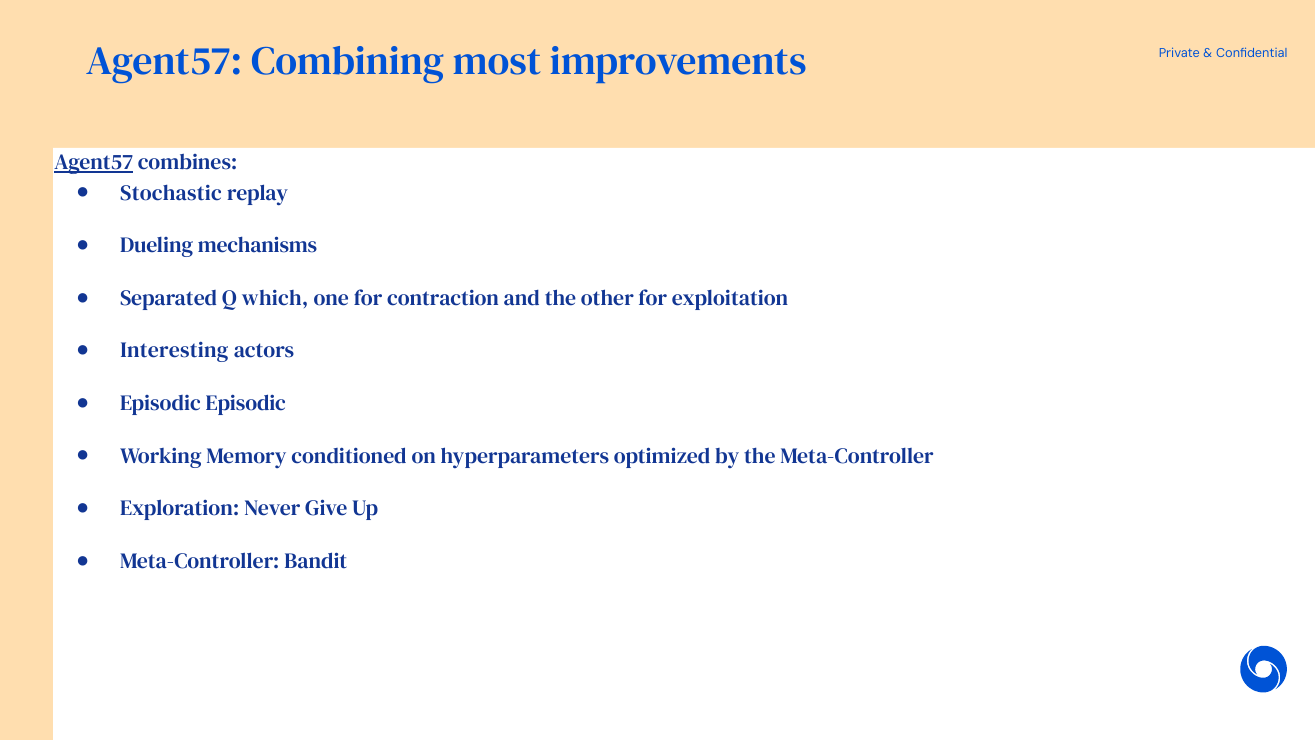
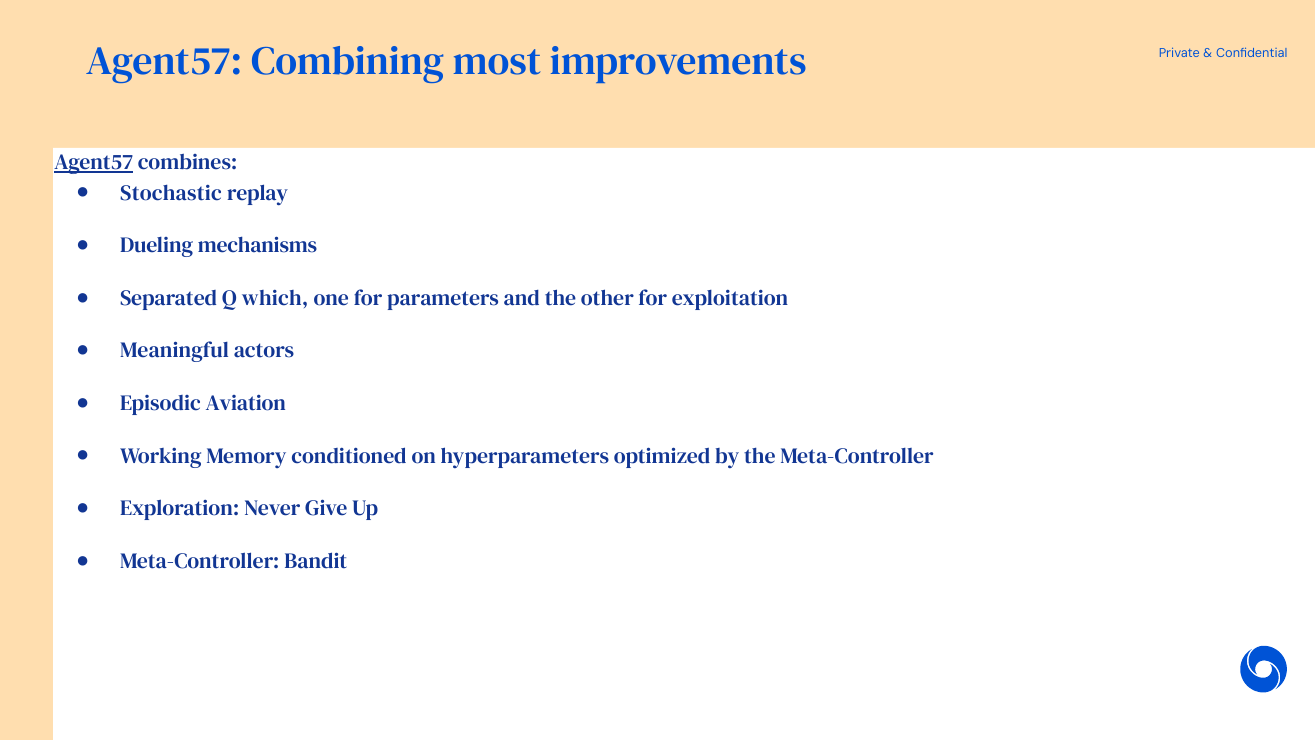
contraction: contraction -> parameters
Interesting: Interesting -> Meaningful
Episodic Episodic: Episodic -> Aviation
